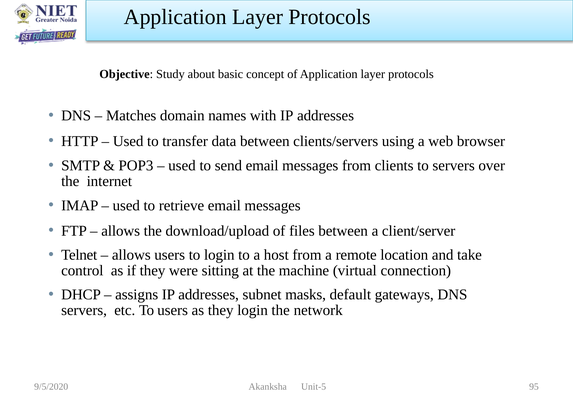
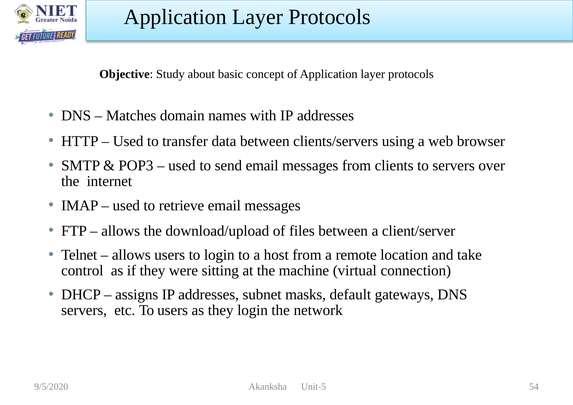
95: 95 -> 54
